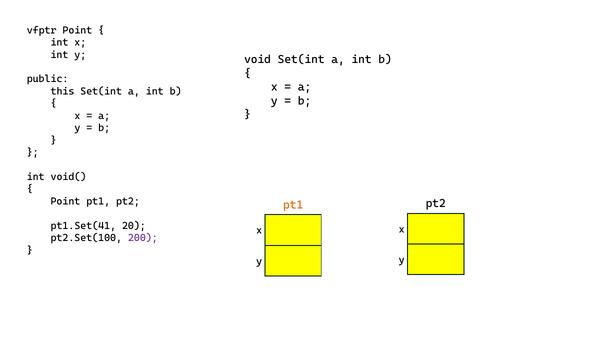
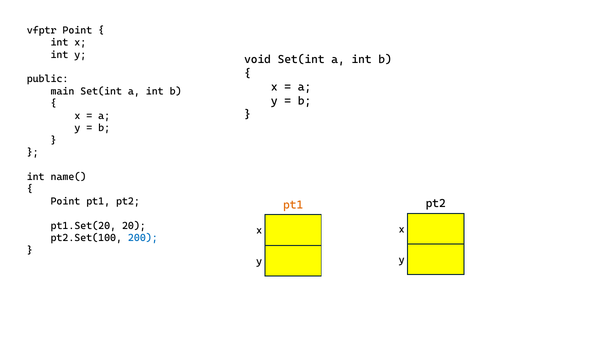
this: this -> main
void(: void( -> name(
pt1.Set(41: pt1.Set(41 -> pt1.Set(20
200 colour: purple -> blue
